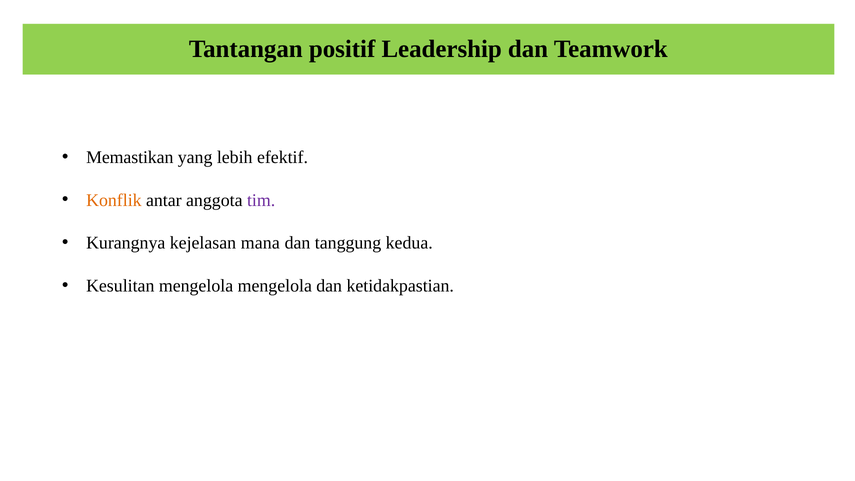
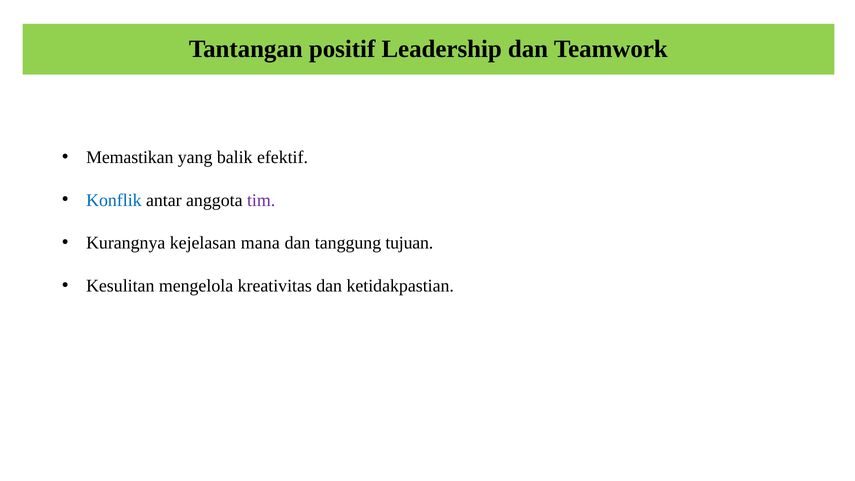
lebih: lebih -> balik
Konflik colour: orange -> blue
kedua: kedua -> tujuan
mengelola mengelola: mengelola -> kreativitas
